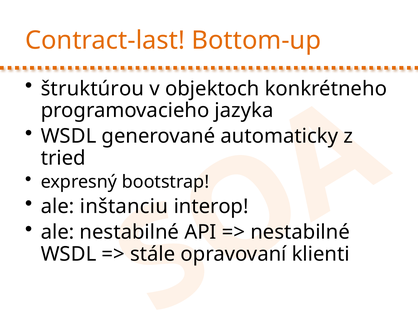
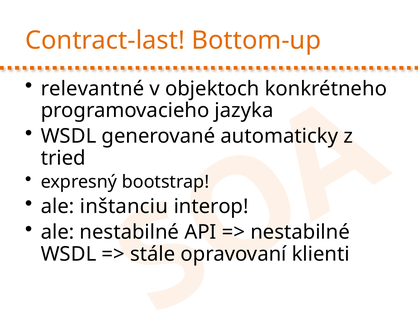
štruktúrou: štruktúrou -> relevantné
